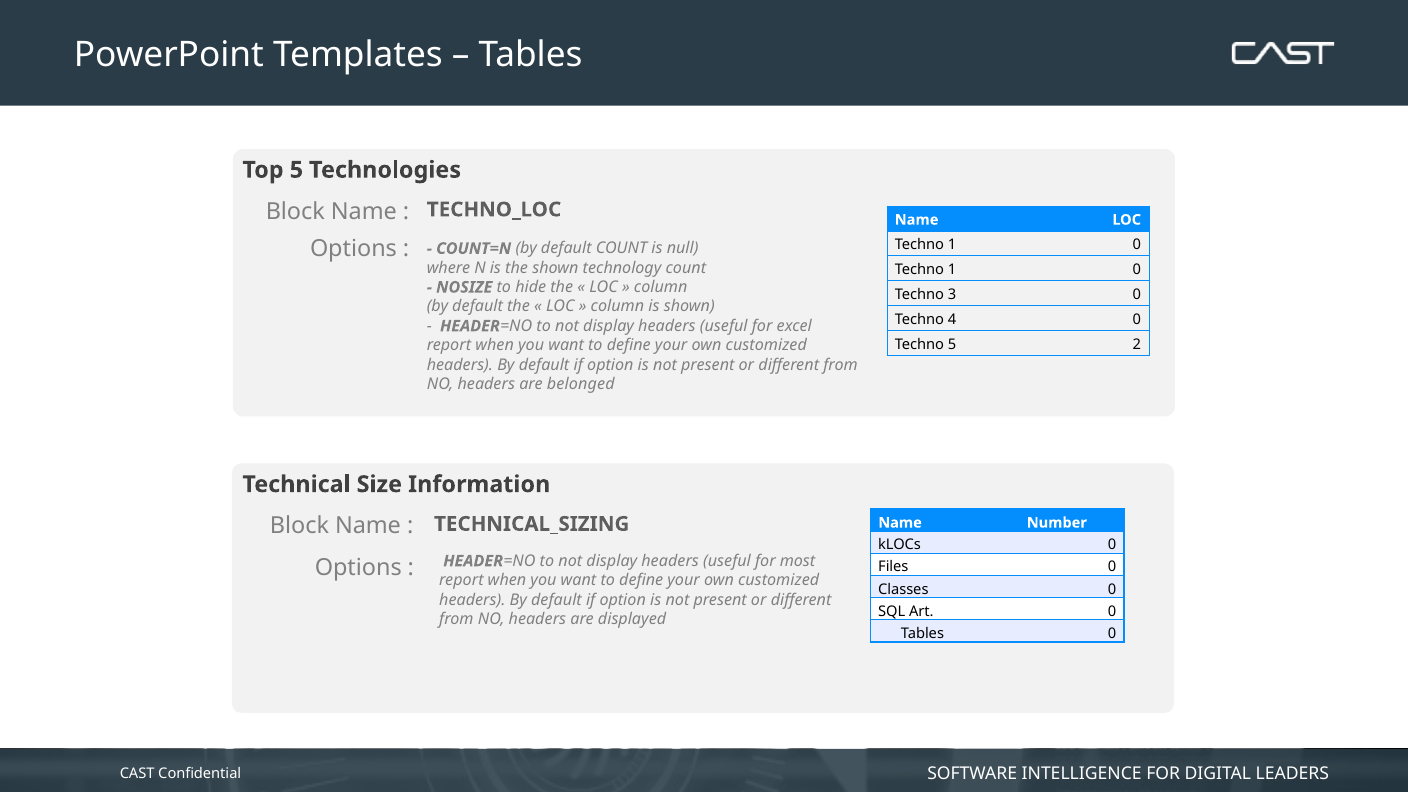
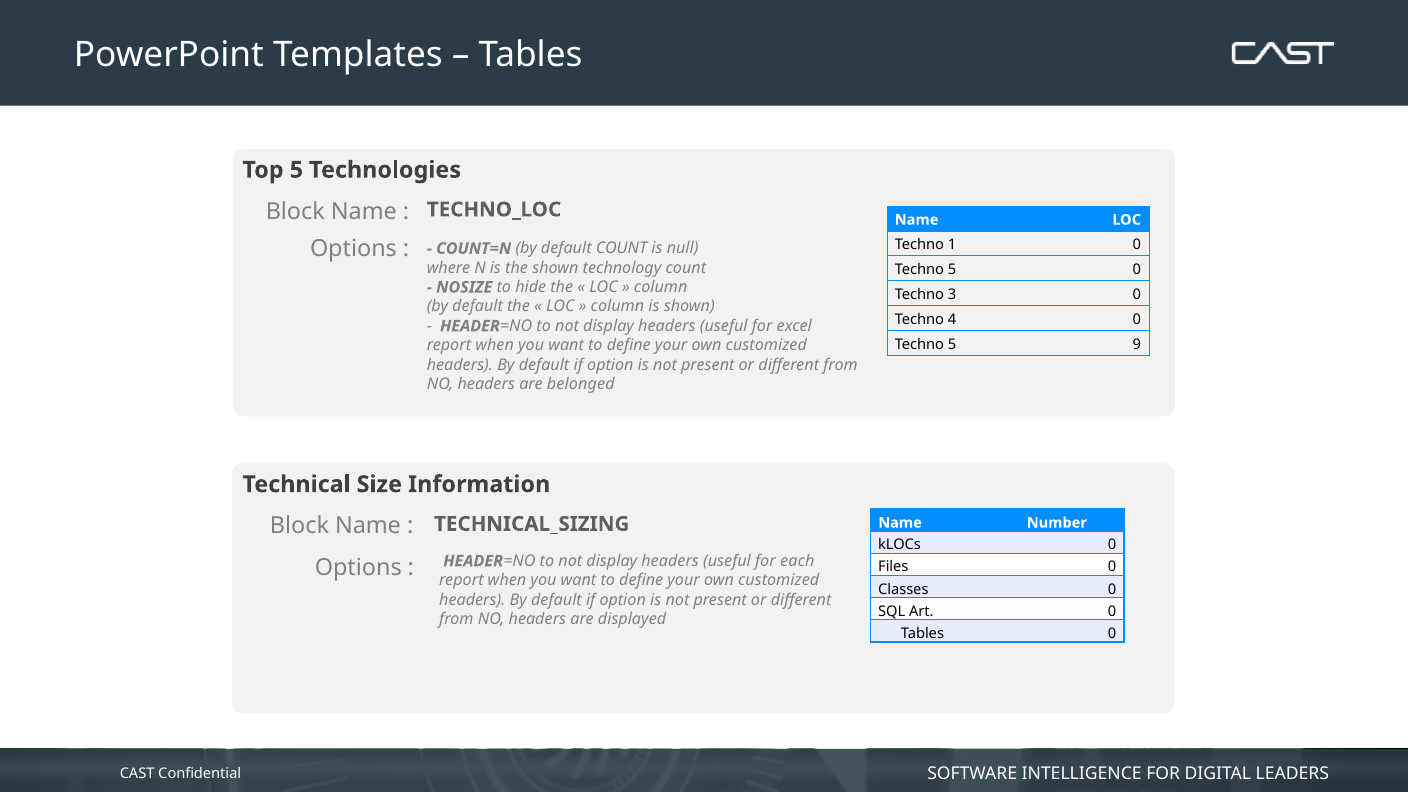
1 at (952, 269): 1 -> 5
2: 2 -> 9
most: most -> each
